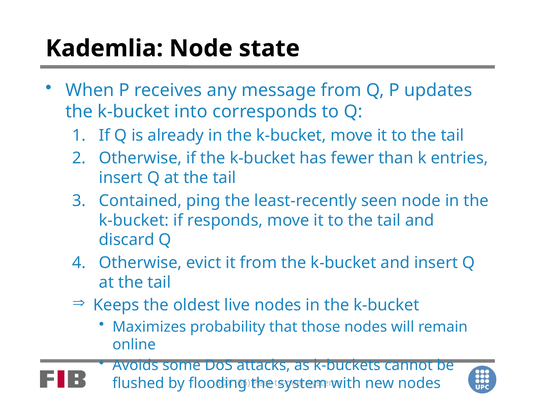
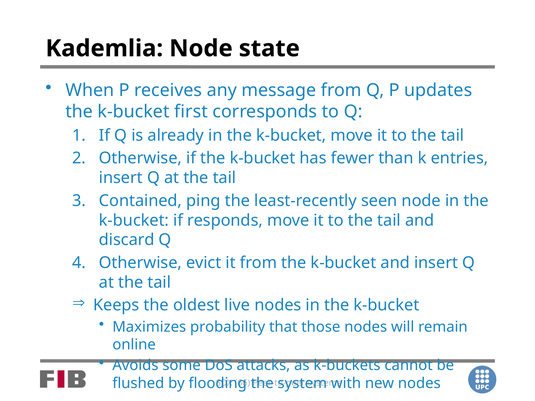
into: into -> first
